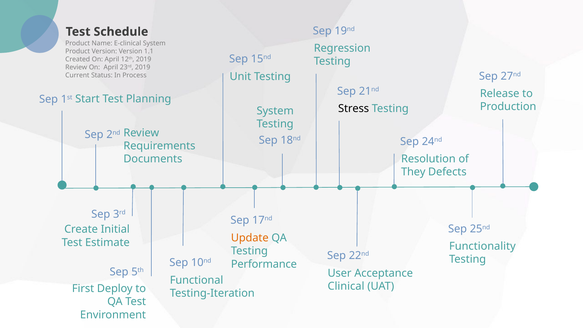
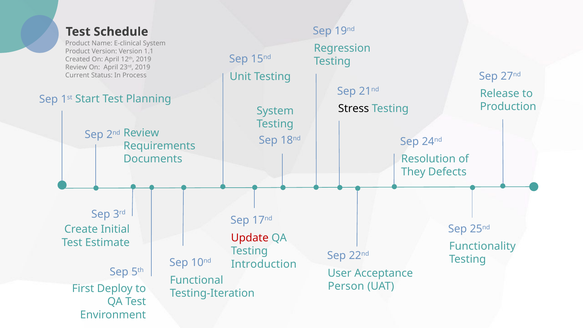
Update colour: orange -> red
Performance: Performance -> Introduction
Clinical: Clinical -> Person
